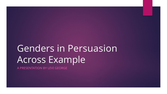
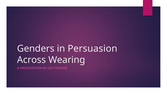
Example: Example -> Wearing
